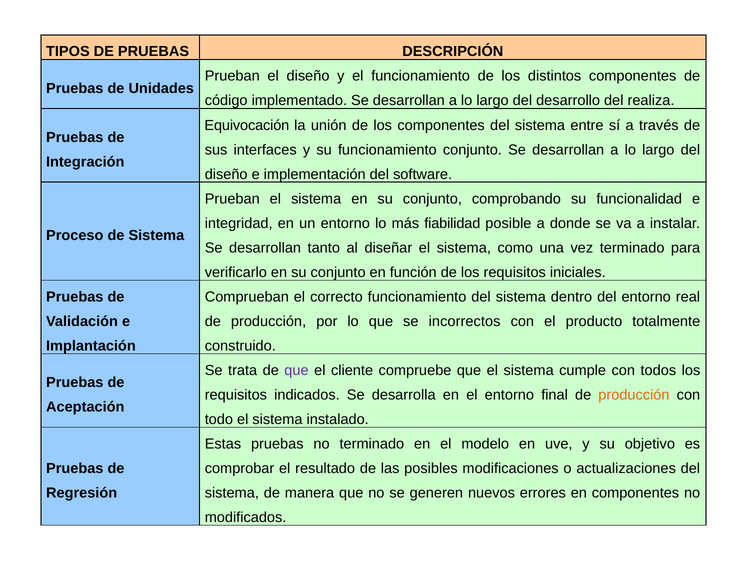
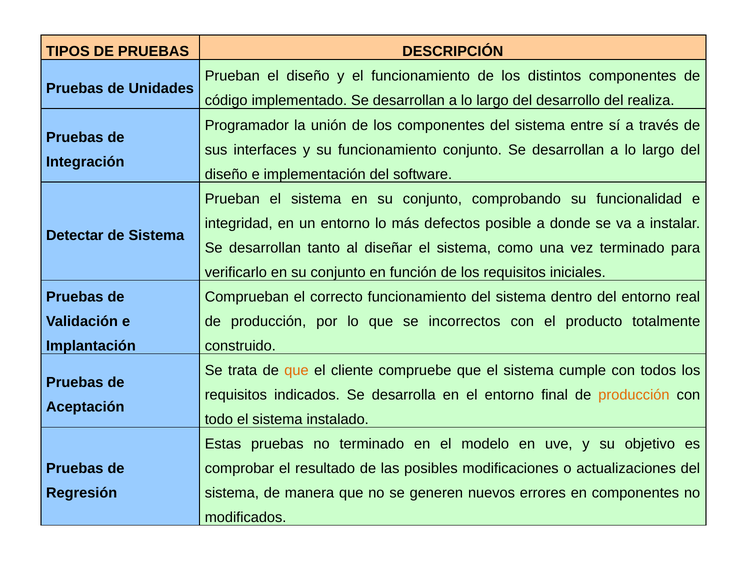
Equivocación: Equivocación -> Programador
fiabilidad: fiabilidad -> defectos
Proceso: Proceso -> Detectar
que at (297, 370) colour: purple -> orange
